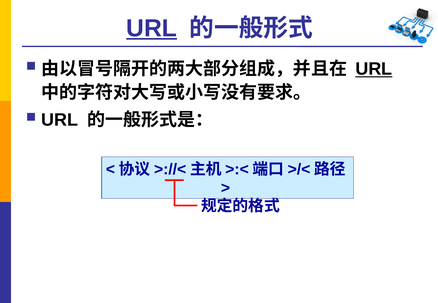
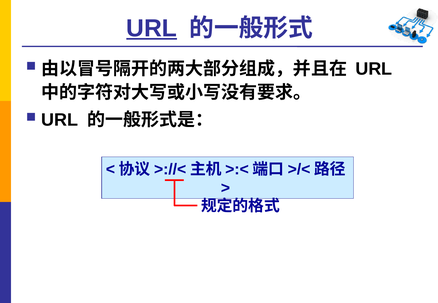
URL at (374, 69) underline: present -> none
